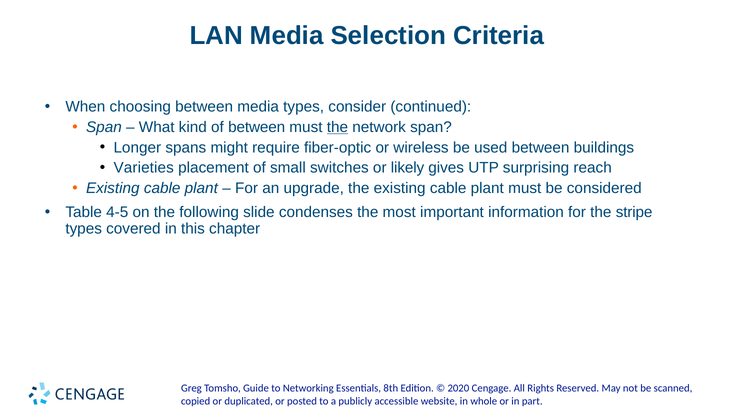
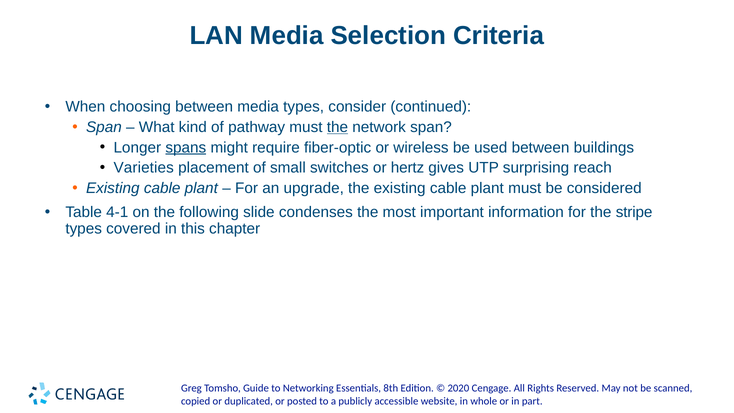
of between: between -> pathway
spans underline: none -> present
likely: likely -> hertz
4-5: 4-5 -> 4-1
